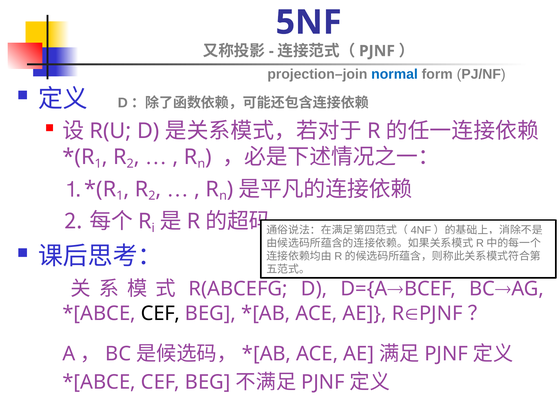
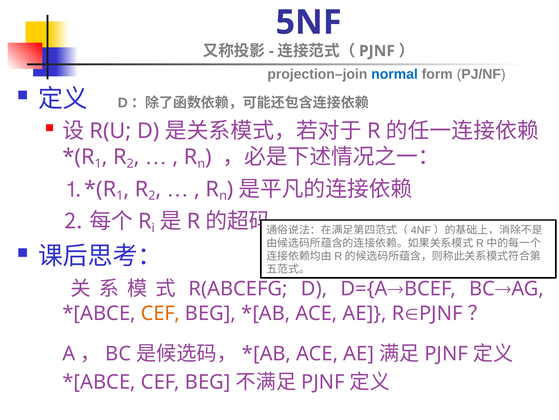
CEF at (160, 313) colour: black -> orange
